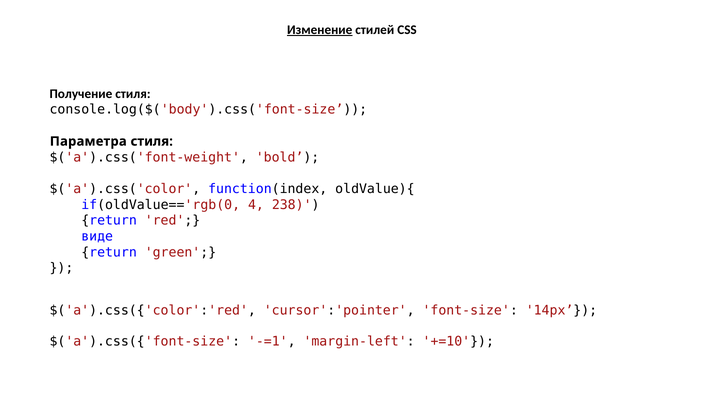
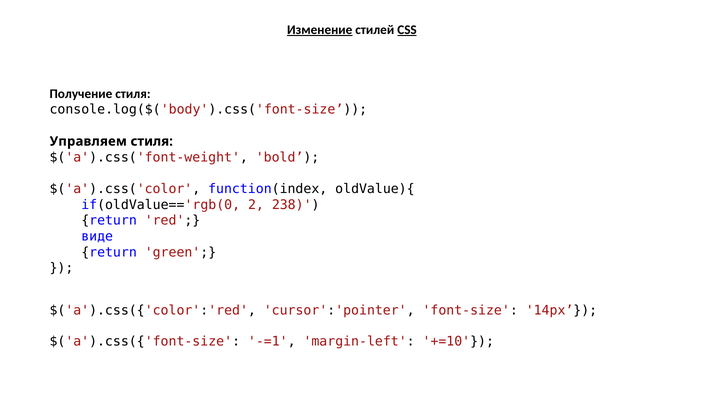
CSS underline: none -> present
Параметра: Параметра -> Управляем
4: 4 -> 2
